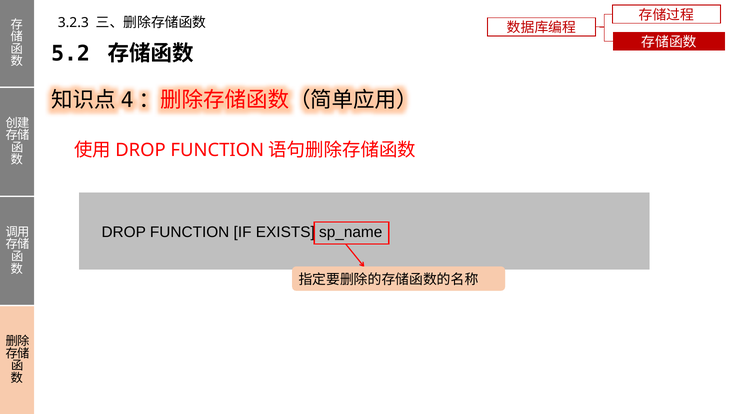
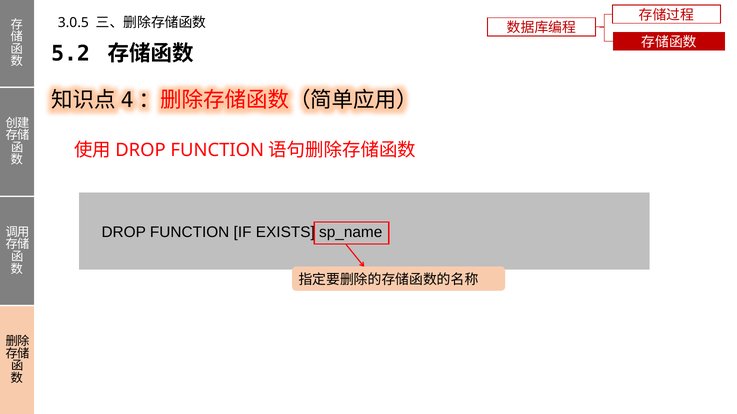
3.2.3: 3.2.3 -> 3.0.5
